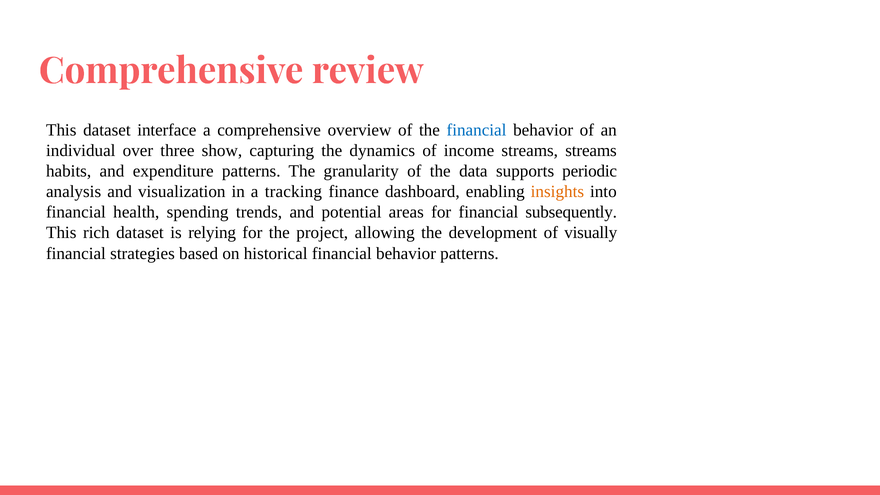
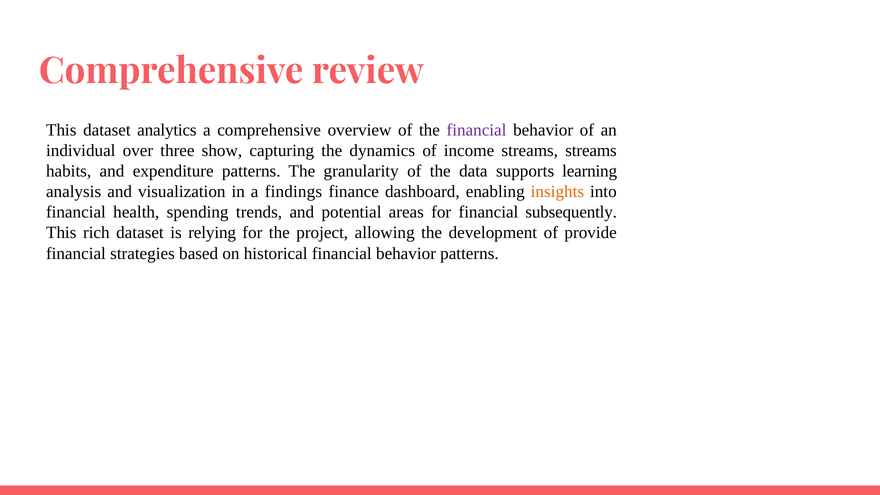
interface: interface -> analytics
financial at (477, 130) colour: blue -> purple
periodic: periodic -> learning
tracking: tracking -> findings
visually: visually -> provide
